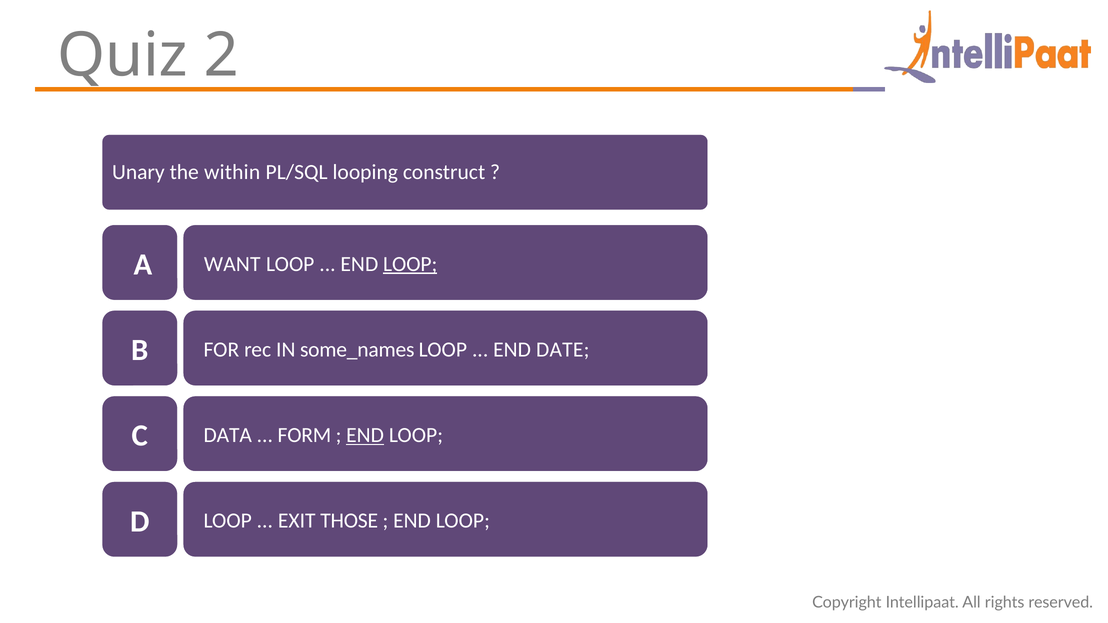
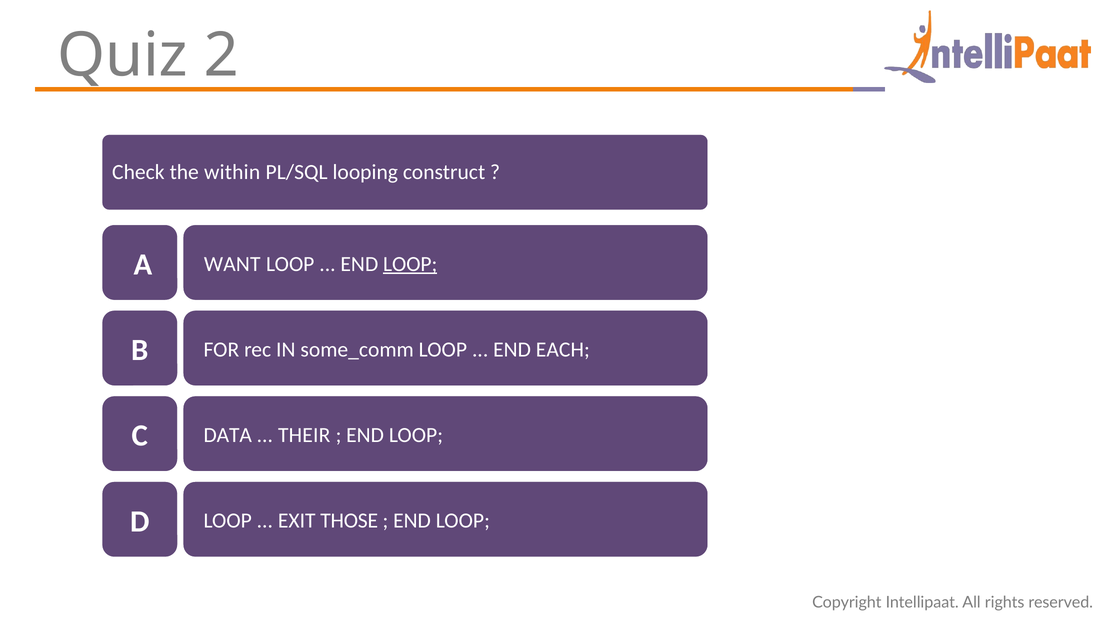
Unary: Unary -> Check
some_names: some_names -> some_comm
DATE: DATE -> EACH
FORM: FORM -> THEIR
END at (365, 435) underline: present -> none
